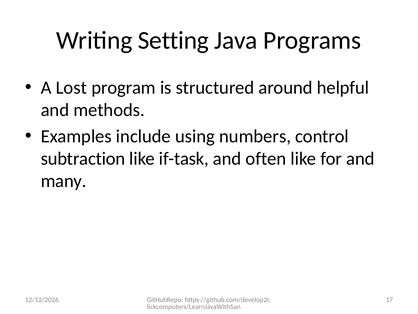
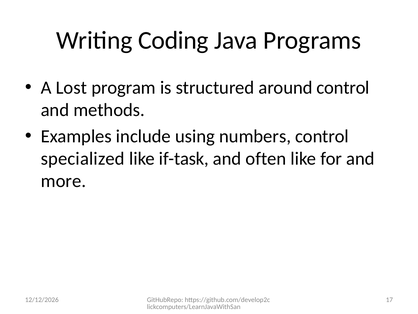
Setting: Setting -> Coding
around helpful: helpful -> control
subtraction: subtraction -> specialized
many: many -> more
